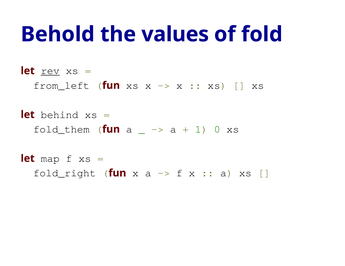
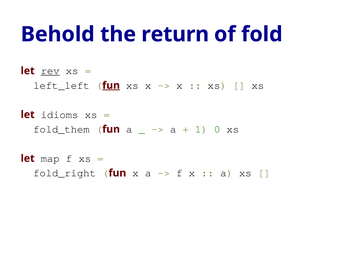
values: values -> return
from_left: from_left -> left_left
fun at (111, 86) underline: none -> present
behind: behind -> idioms
